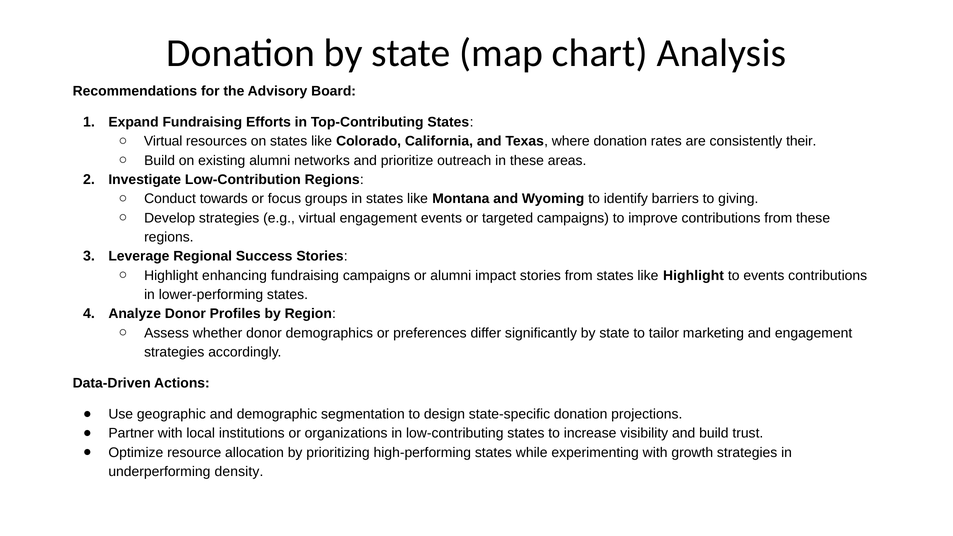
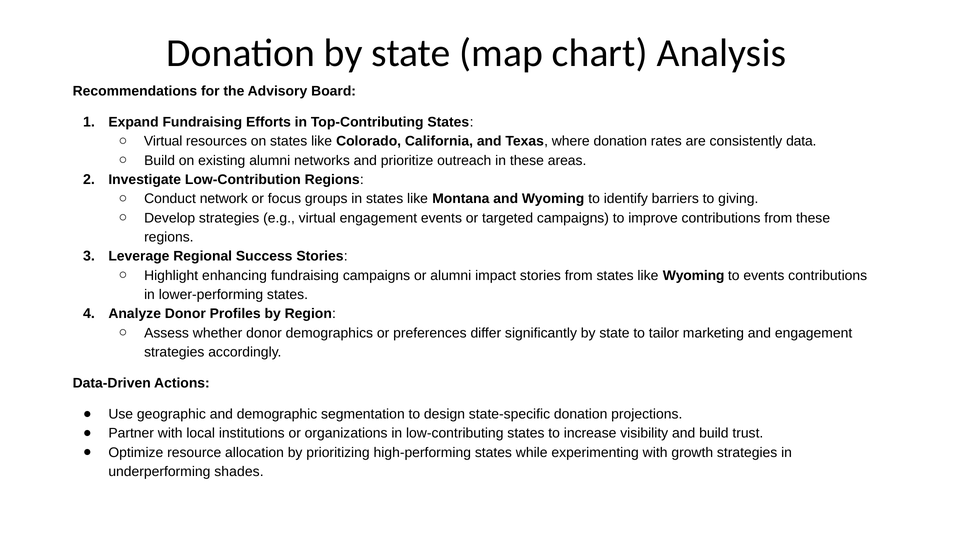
their: their -> data
towards: towards -> network
like Highlight: Highlight -> Wyoming
density: density -> shades
